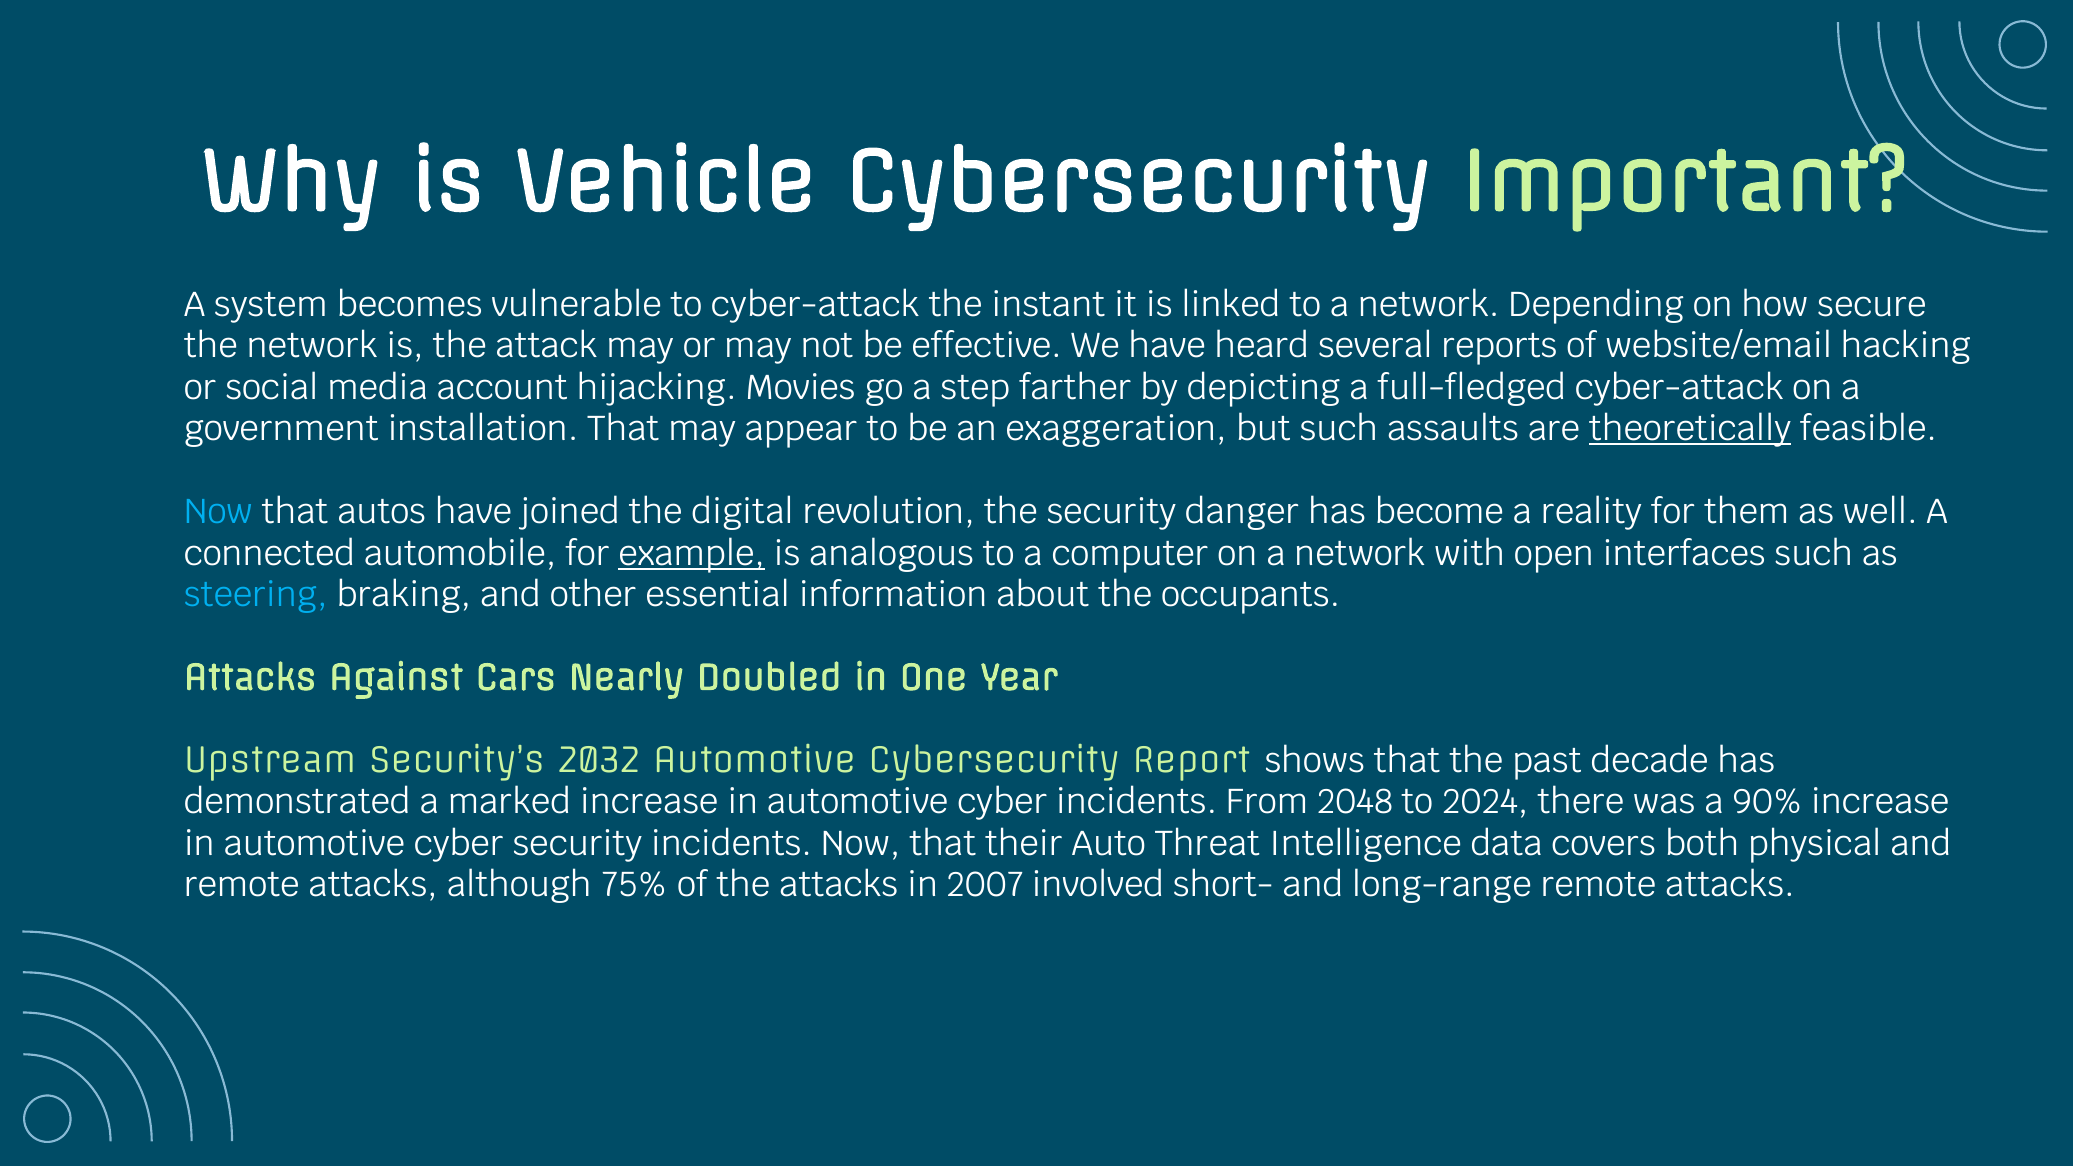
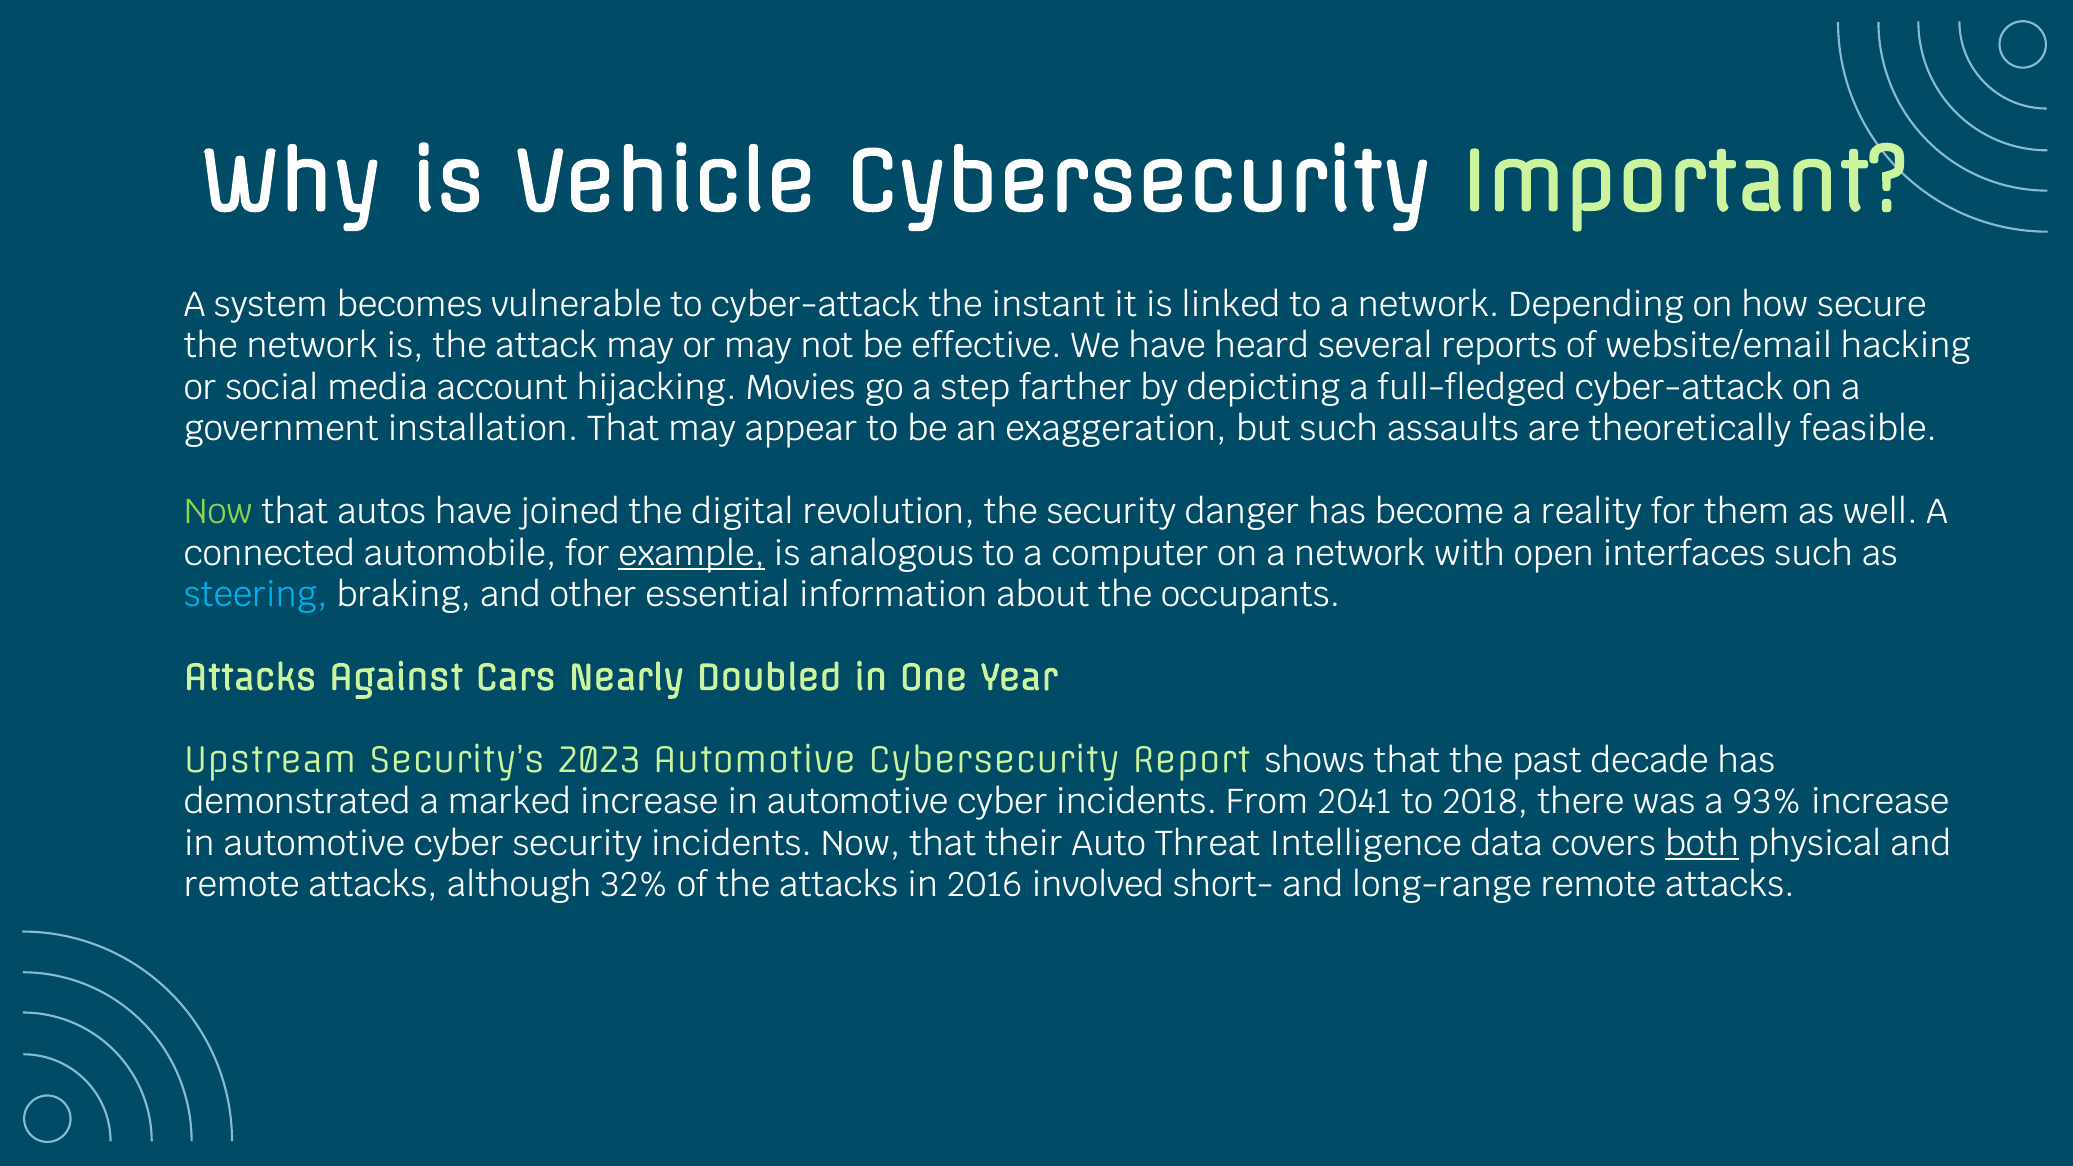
theoretically underline: present -> none
Now at (218, 512) colour: light blue -> light green
2032: 2032 -> 2023
2048: 2048 -> 2041
2024: 2024 -> 2018
90%: 90% -> 93%
both underline: none -> present
75%: 75% -> 32%
2007: 2007 -> 2016
